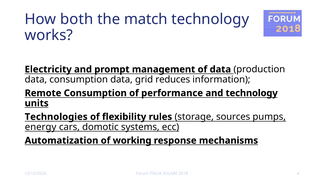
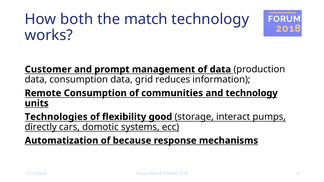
Electricity: Electricity -> Customer
performance: performance -> communities
rules: rules -> good
sources: sources -> interact
energy: energy -> directly
working: working -> because
